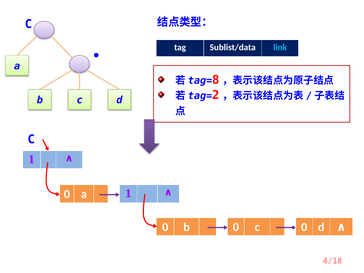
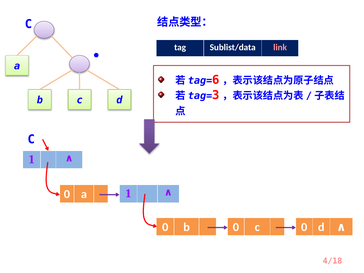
link colour: light blue -> pink
8: 8 -> 6
2: 2 -> 3
